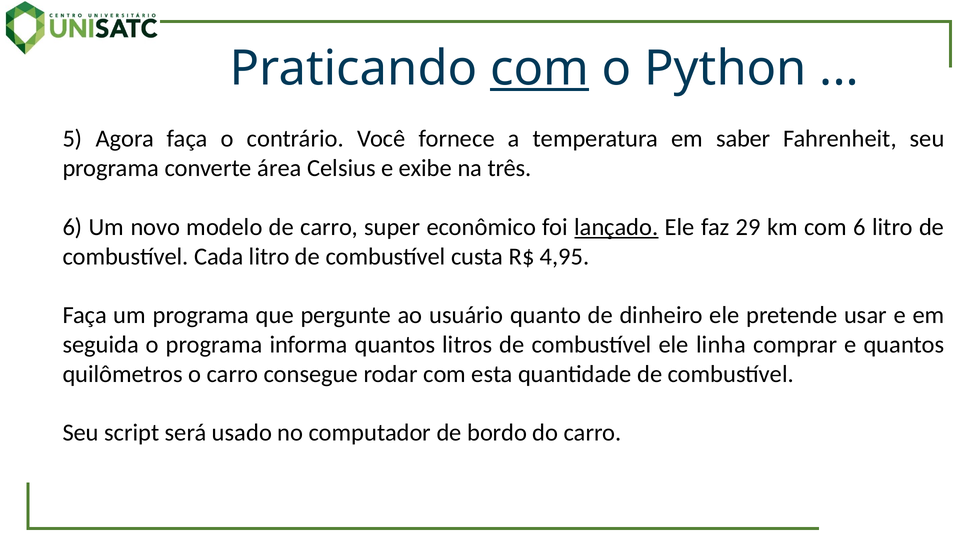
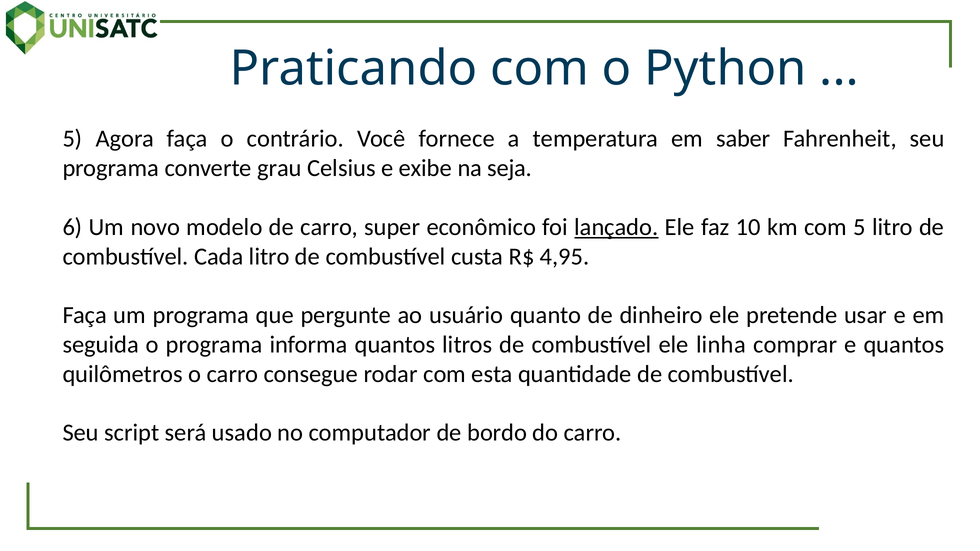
com at (540, 69) underline: present -> none
área: área -> grau
três: três -> seja
29: 29 -> 10
com 6: 6 -> 5
